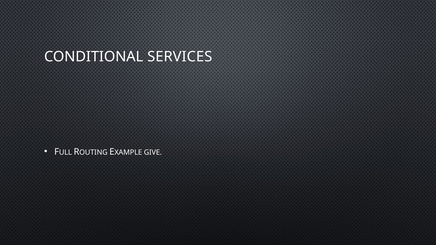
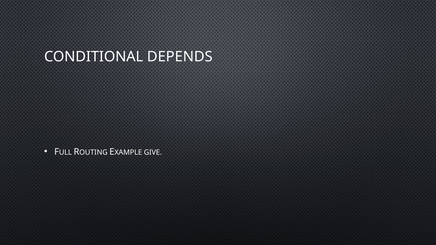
SERVICES: SERVICES -> DEPENDS
